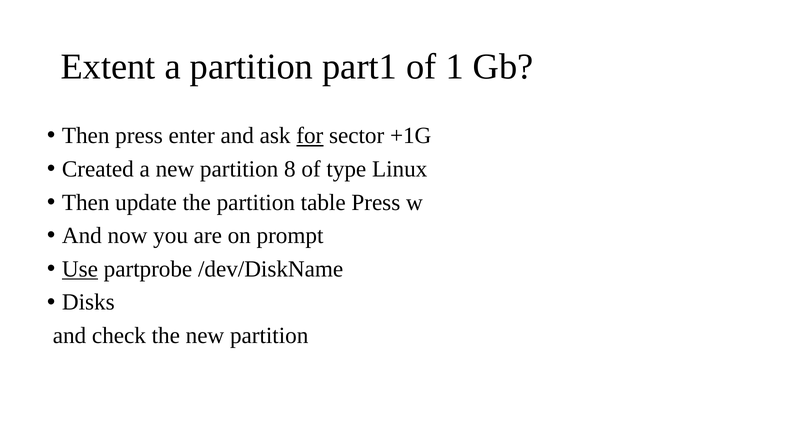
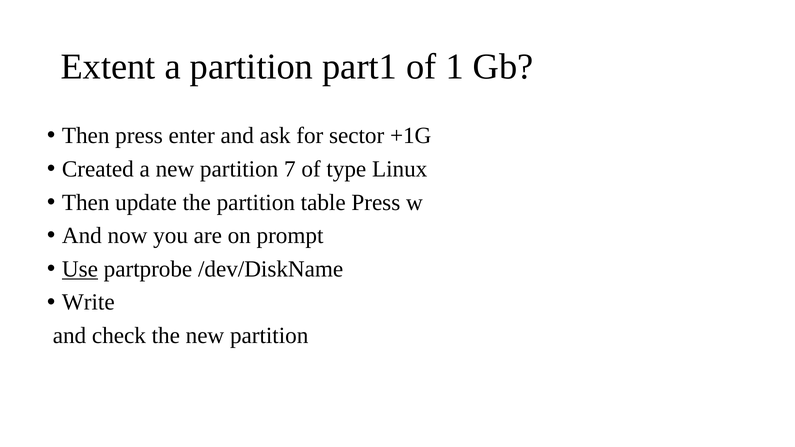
for underline: present -> none
8: 8 -> 7
Disks: Disks -> Write
